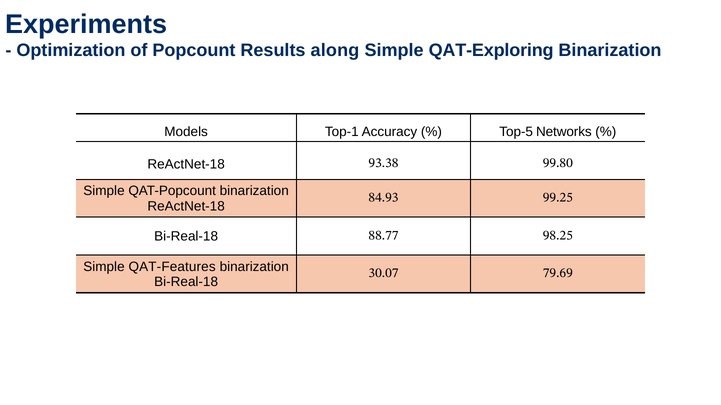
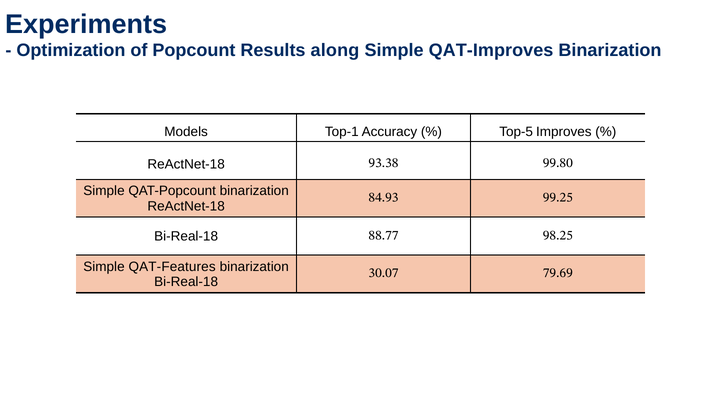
QAT-Exploring: QAT-Exploring -> QAT-Improves
Networks: Networks -> Improves
